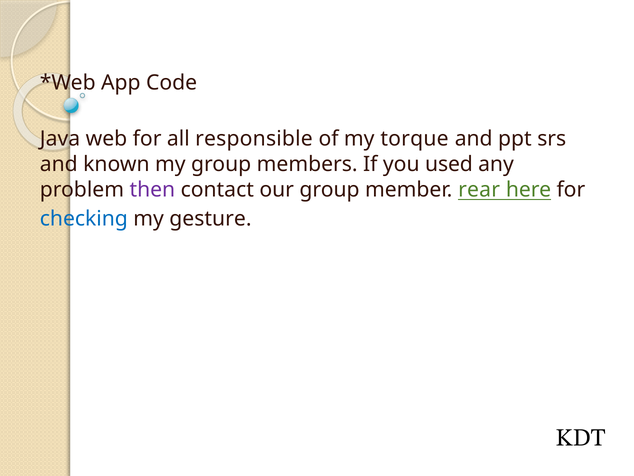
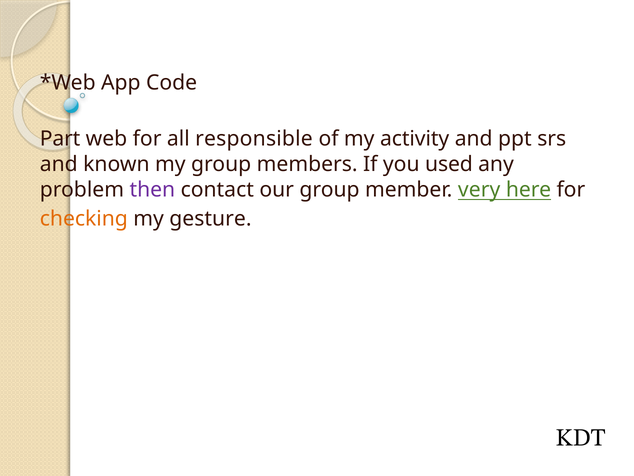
Java: Java -> Part
torque: torque -> activity
rear: rear -> very
checking colour: blue -> orange
